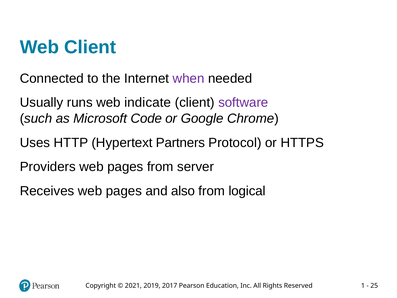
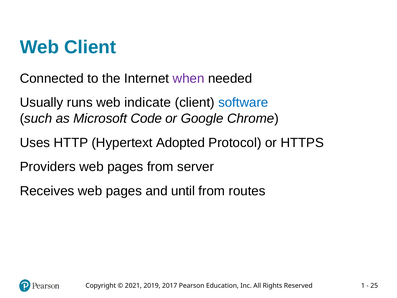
software colour: purple -> blue
Partners: Partners -> Adopted
also: also -> until
logical: logical -> routes
